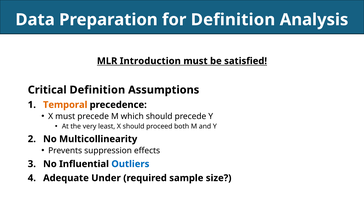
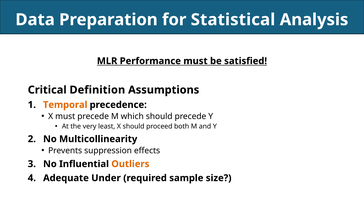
for Definition: Definition -> Statistical
Introduction: Introduction -> Performance
Outliers colour: blue -> orange
